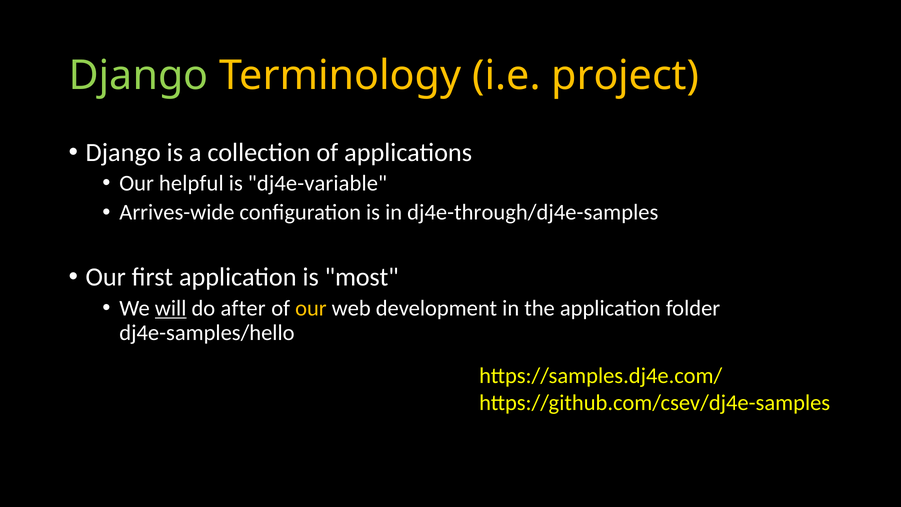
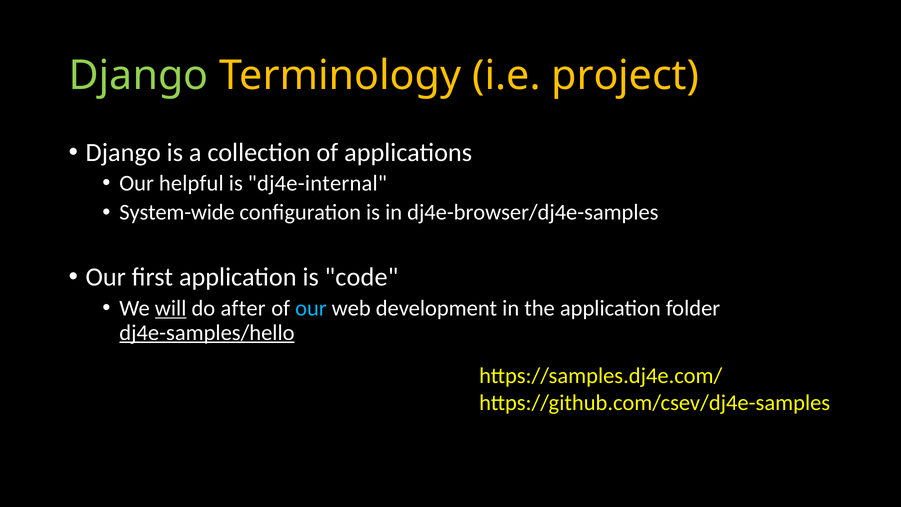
dj4e-variable: dj4e-variable -> dj4e-internal
Arrives-wide: Arrives-wide -> System-wide
dj4e-through/dj4e-samples: dj4e-through/dj4e-samples -> dj4e-browser/dj4e-samples
most: most -> code
our at (311, 308) colour: yellow -> light blue
dj4e-samples/hello underline: none -> present
